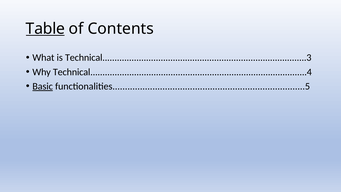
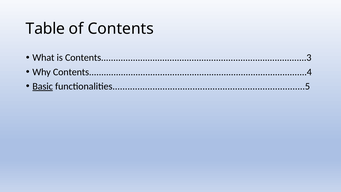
Table underline: present -> none
Technical....................................................................................3: Technical....................................................................................3 -> Contents....................................................................................3
Technical.........................................................................................4: Technical.........................................................................................4 -> Contents.........................................................................................4
